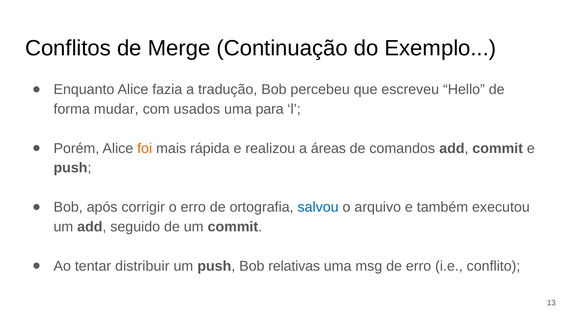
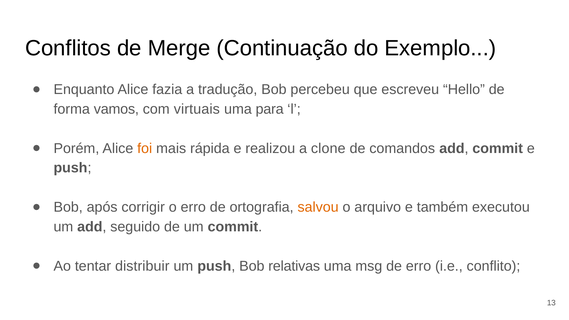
mudar: mudar -> vamos
usados: usados -> virtuais
áreas: áreas -> clone
salvou colour: blue -> orange
